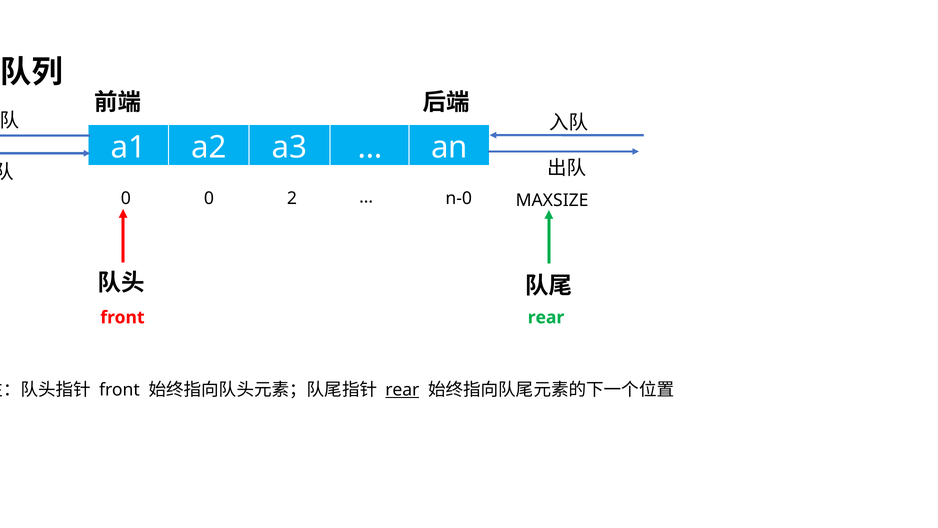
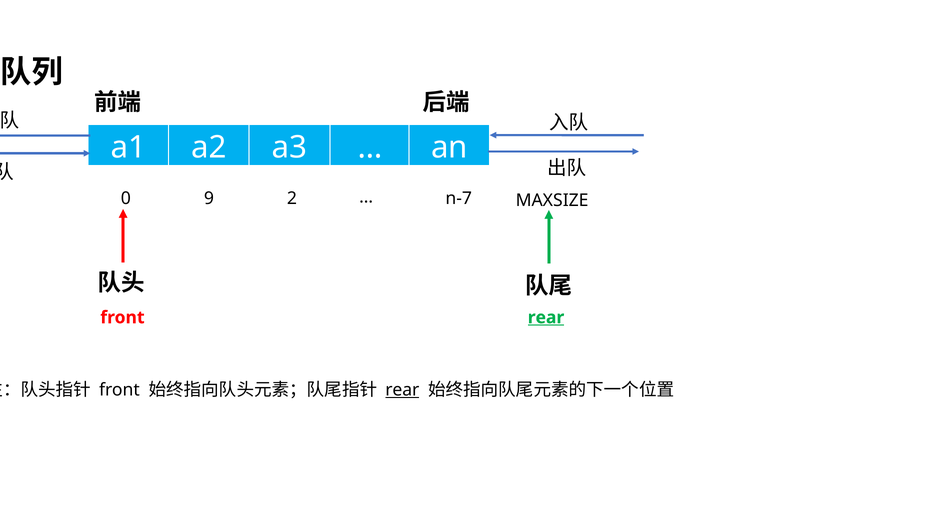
0 0: 0 -> 9
n-0: n-0 -> n-7
rear at (546, 317) underline: none -> present
